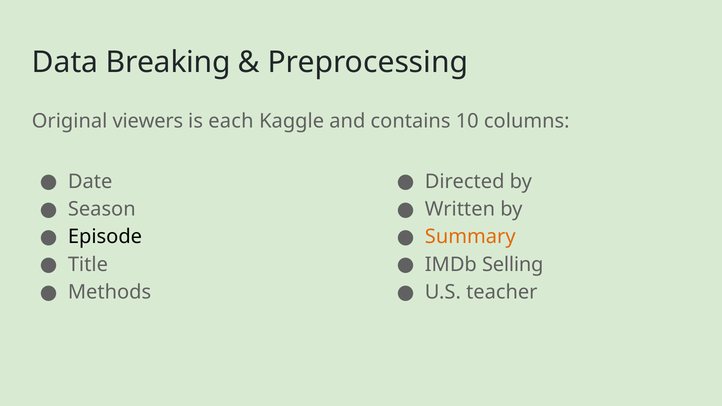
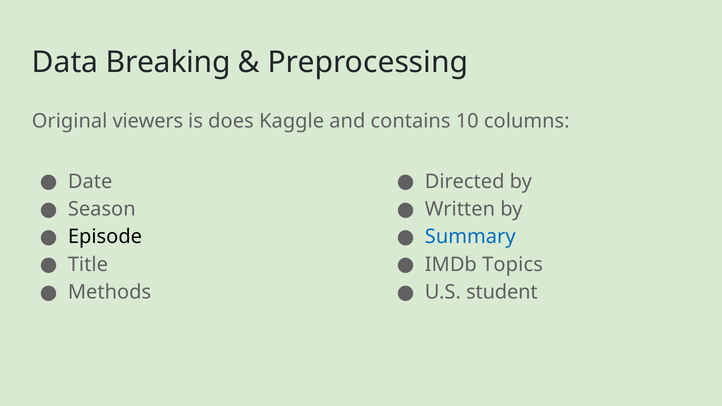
each: each -> does
Summary colour: orange -> blue
Selling: Selling -> Topics
teacher: teacher -> student
